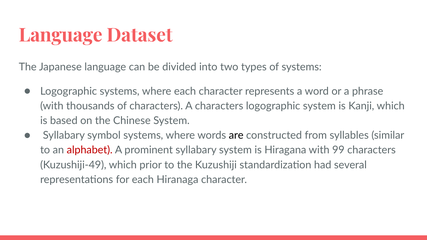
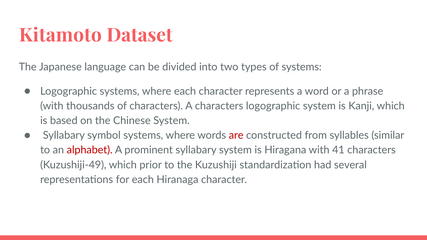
Language at (61, 35): Language -> Kitamoto
are colour: black -> red
99: 99 -> 41
